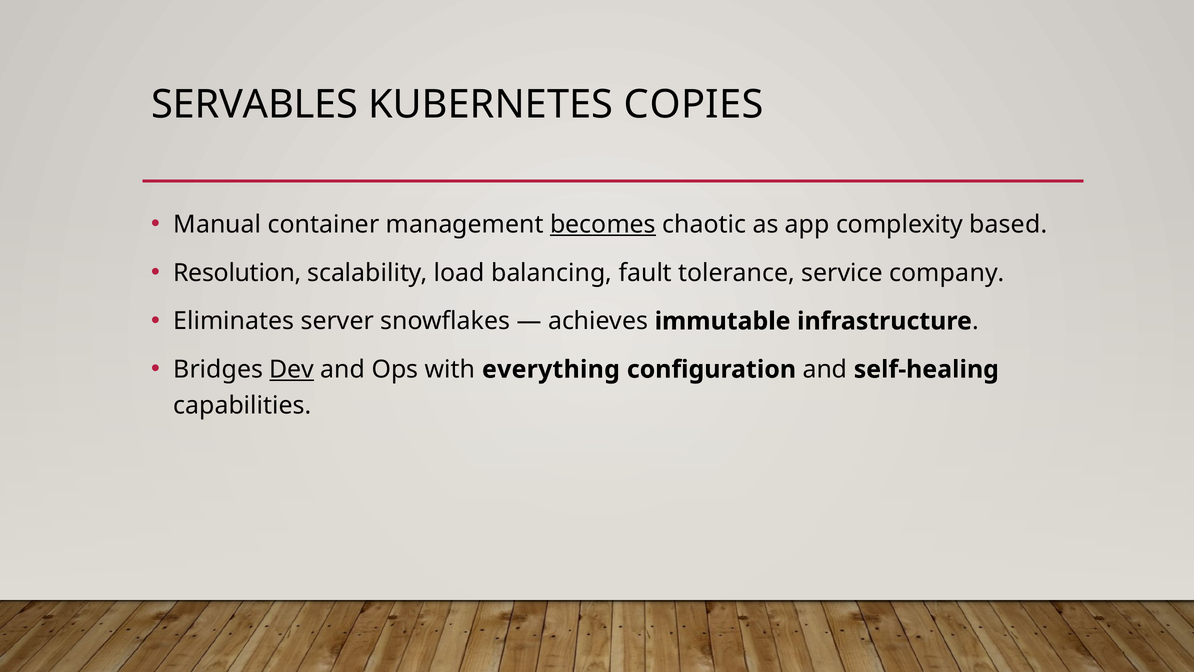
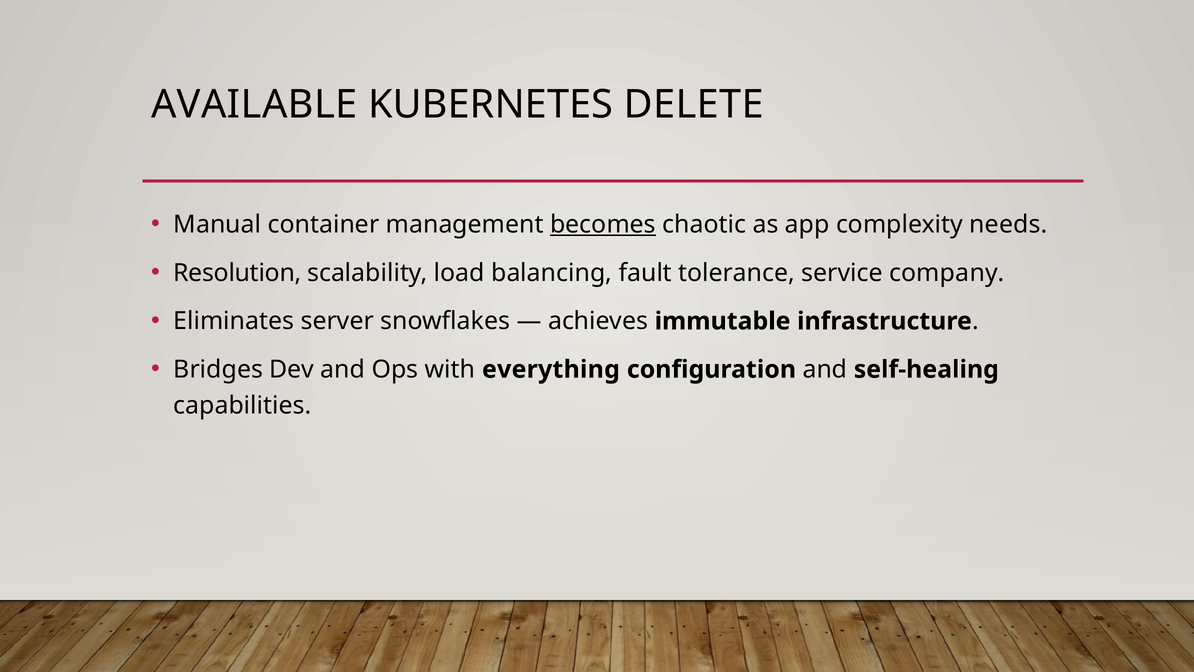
SERVABLES: SERVABLES -> AVAILABLE
COPIES: COPIES -> DELETE
based: based -> needs
Dev underline: present -> none
